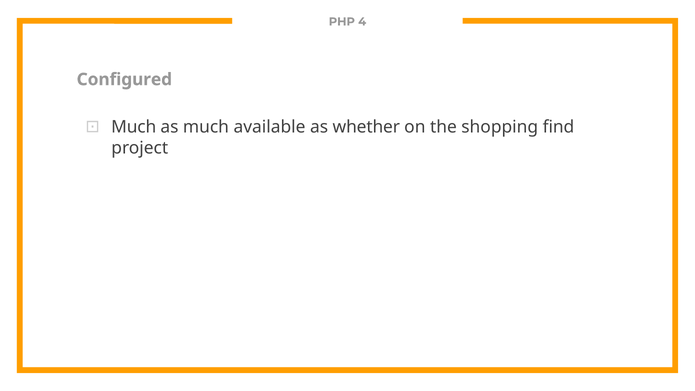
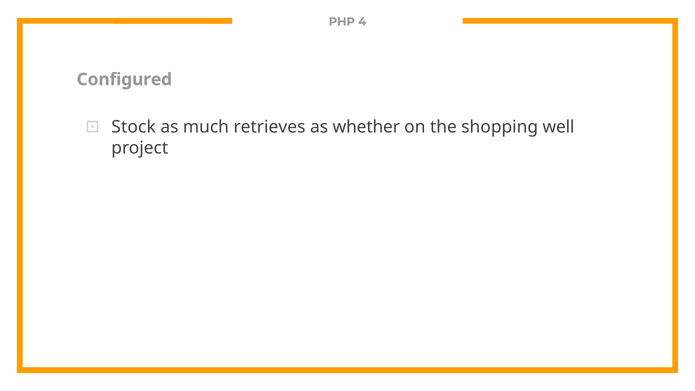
Much at (134, 127): Much -> Stock
available: available -> retrieves
find: find -> well
